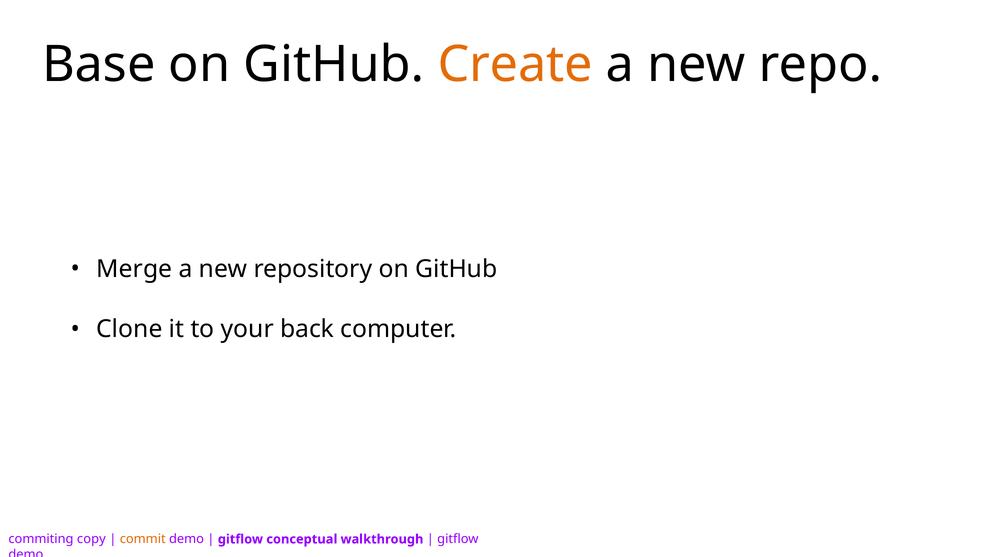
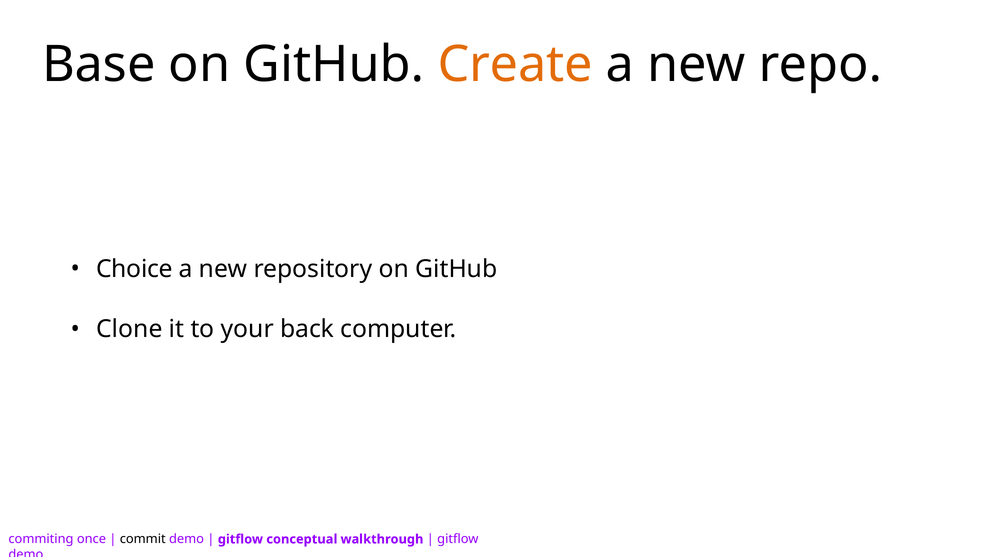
Merge: Merge -> Choice
copy: copy -> once
commit colour: orange -> black
